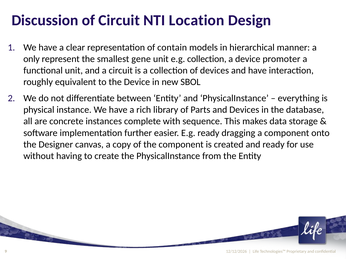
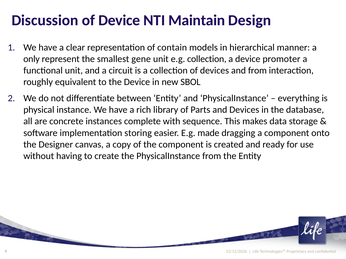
of Circuit: Circuit -> Device
Location: Location -> Maintain
and have: have -> from
further: further -> storing
E.g ready: ready -> made
